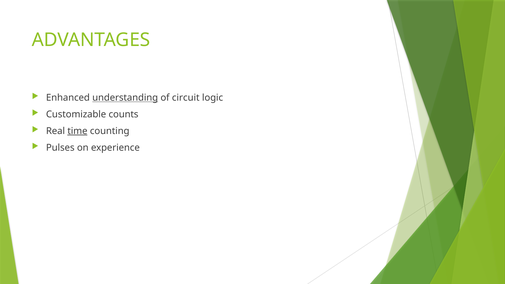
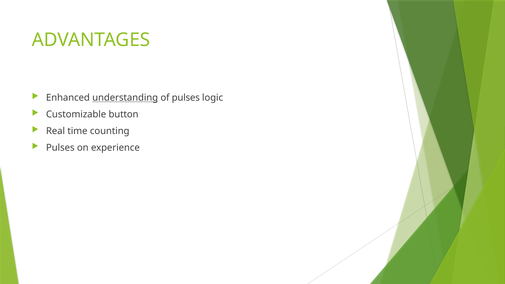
of circuit: circuit -> pulses
counts: counts -> button
time underline: present -> none
